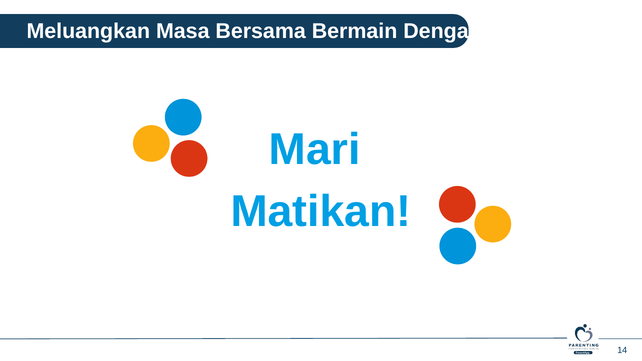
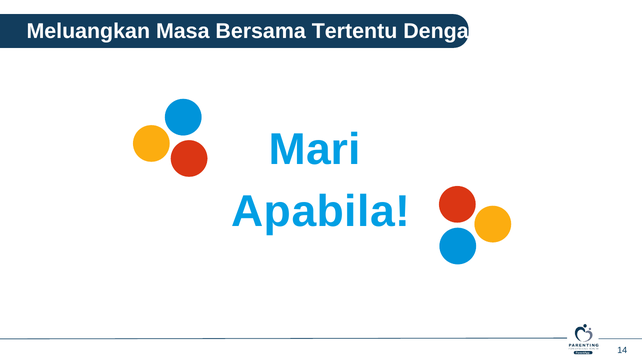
Bermain: Bermain -> Tertentu
Matikan: Matikan -> Apabila
